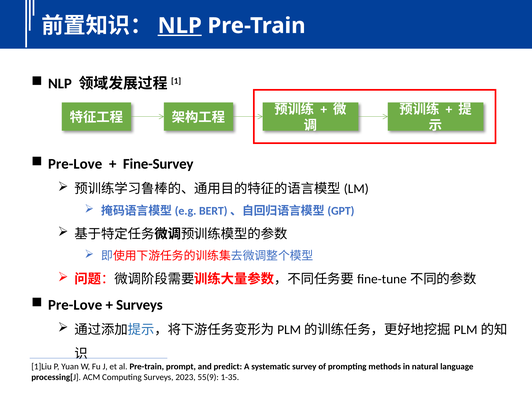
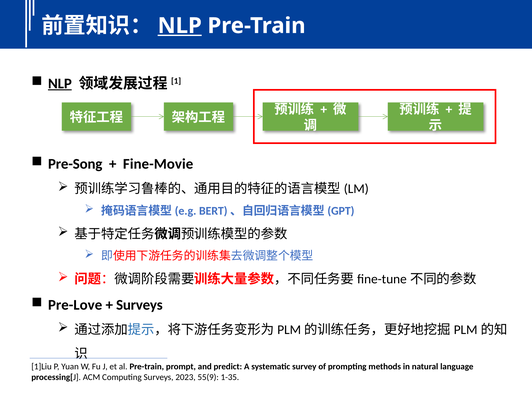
NLP at (60, 84) underline: none -> present
Pre-Love at (75, 164): Pre-Love -> Pre-Song
Fine-Survey: Fine-Survey -> Fine-Movie
